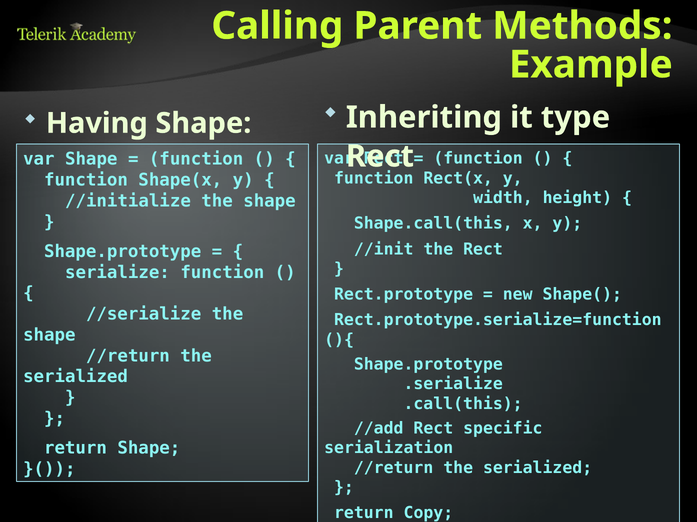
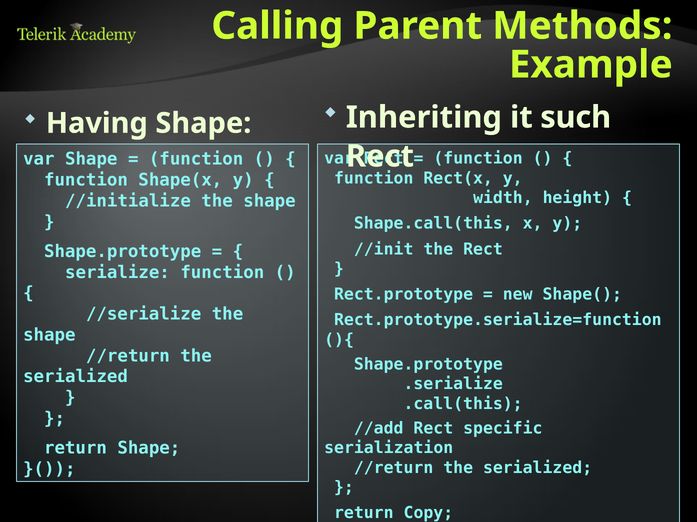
type: type -> such
